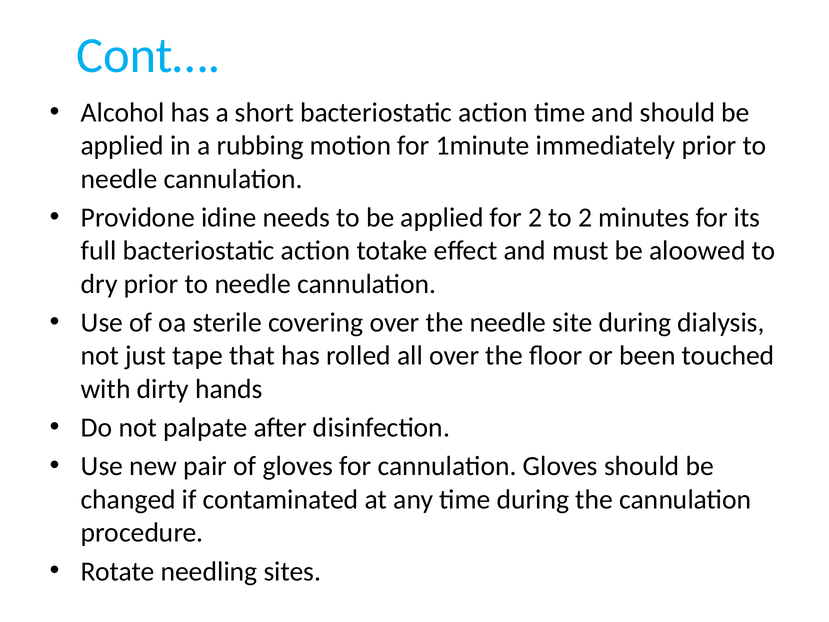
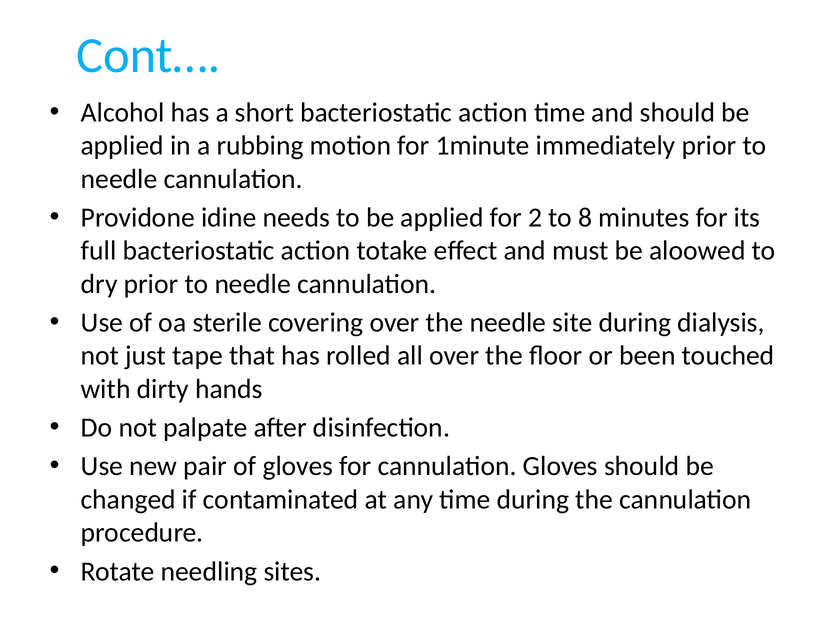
to 2: 2 -> 8
